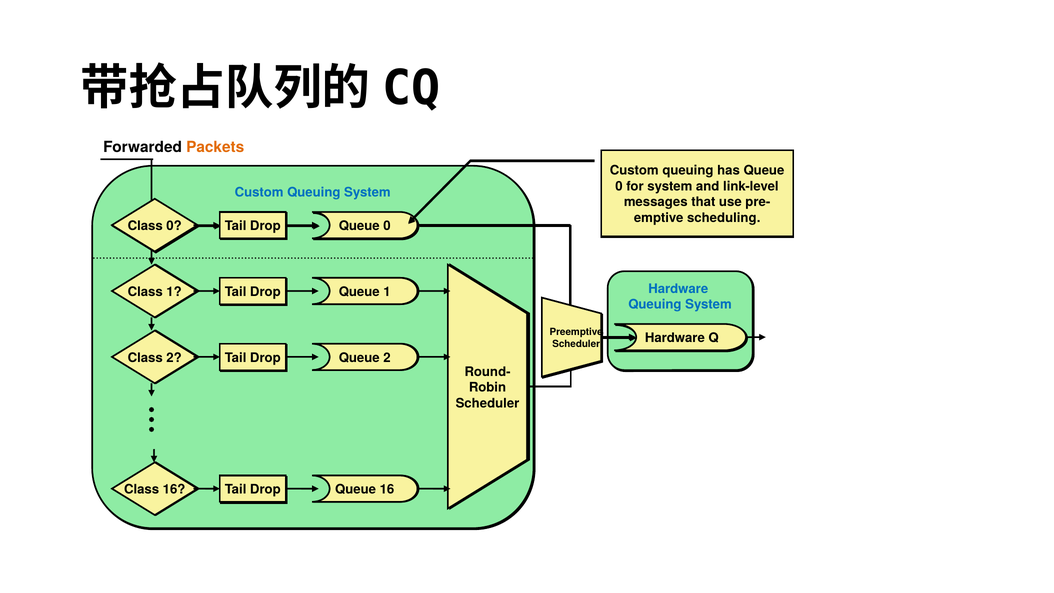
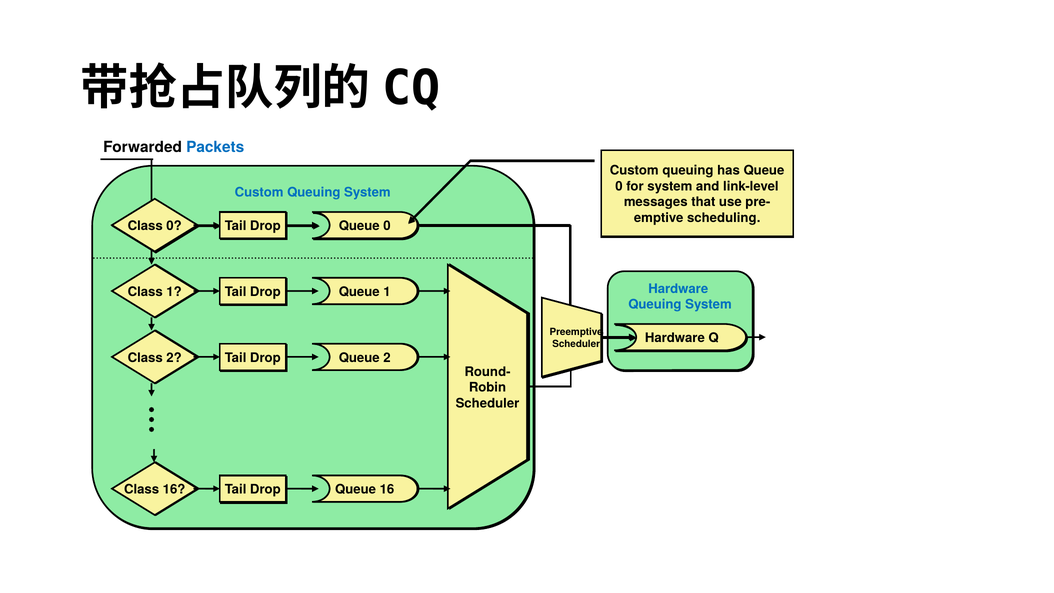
Packets colour: orange -> blue
